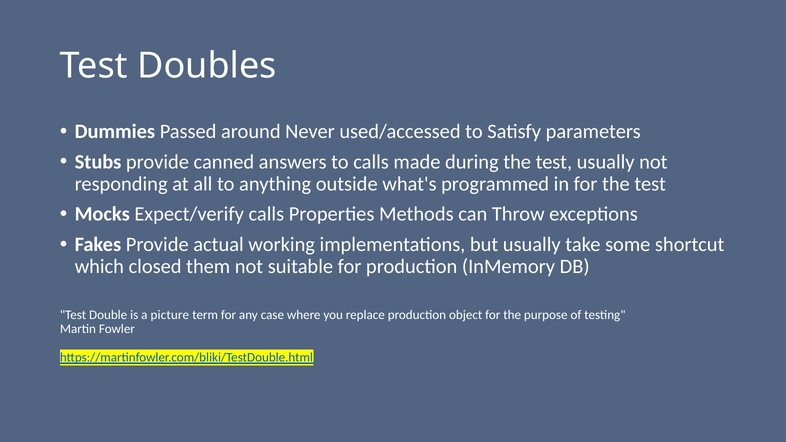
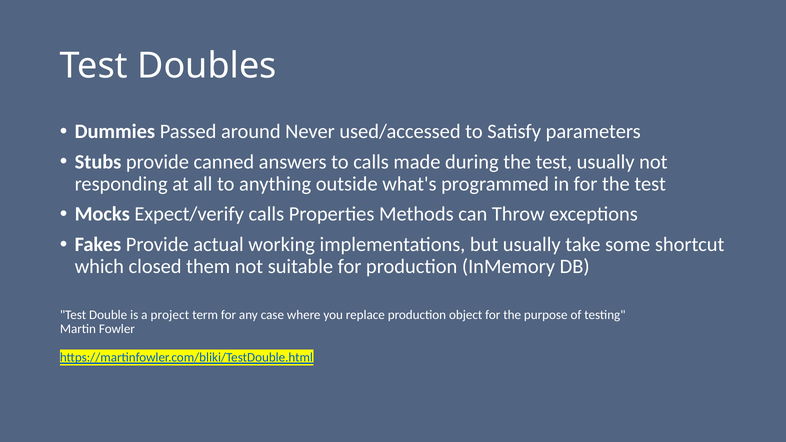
picture: picture -> project
